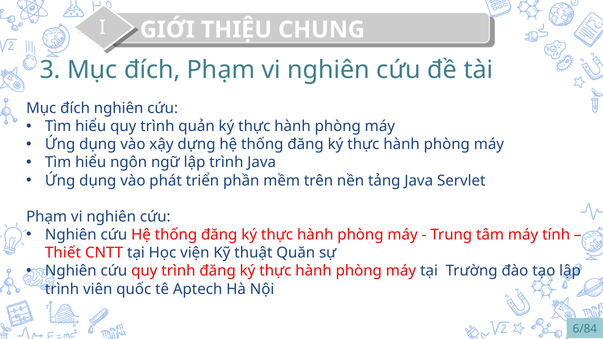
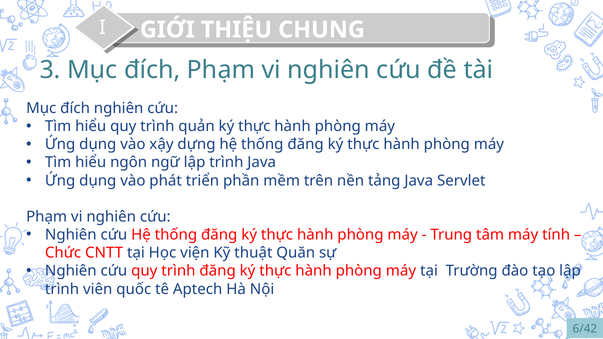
Thiết: Thiết -> Chức
6/84: 6/84 -> 6/42
